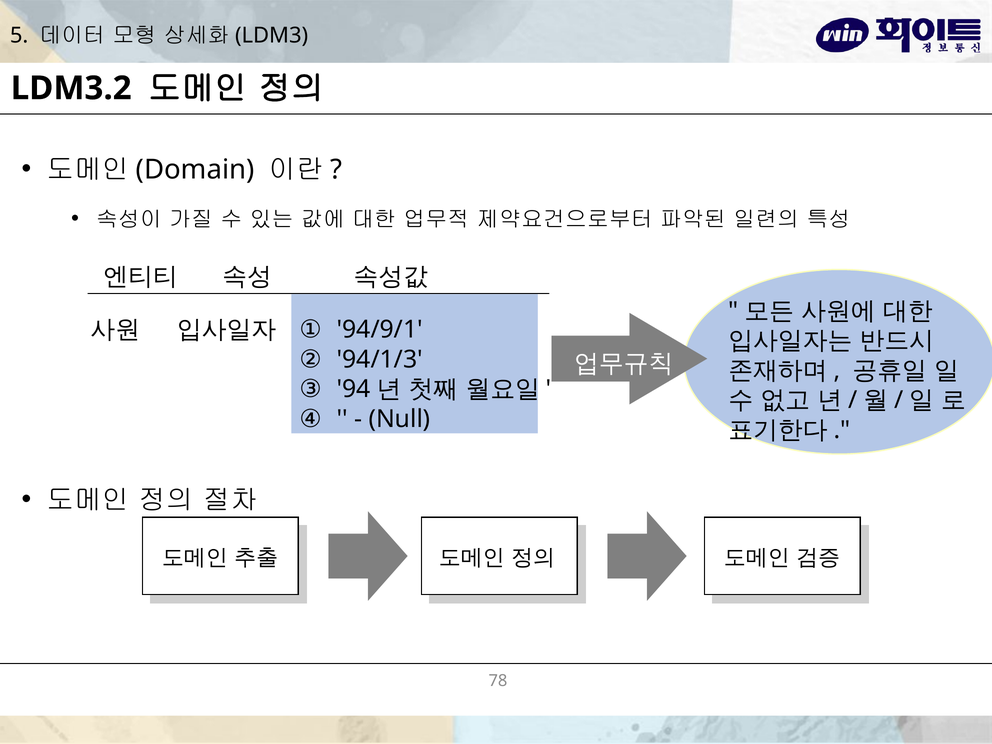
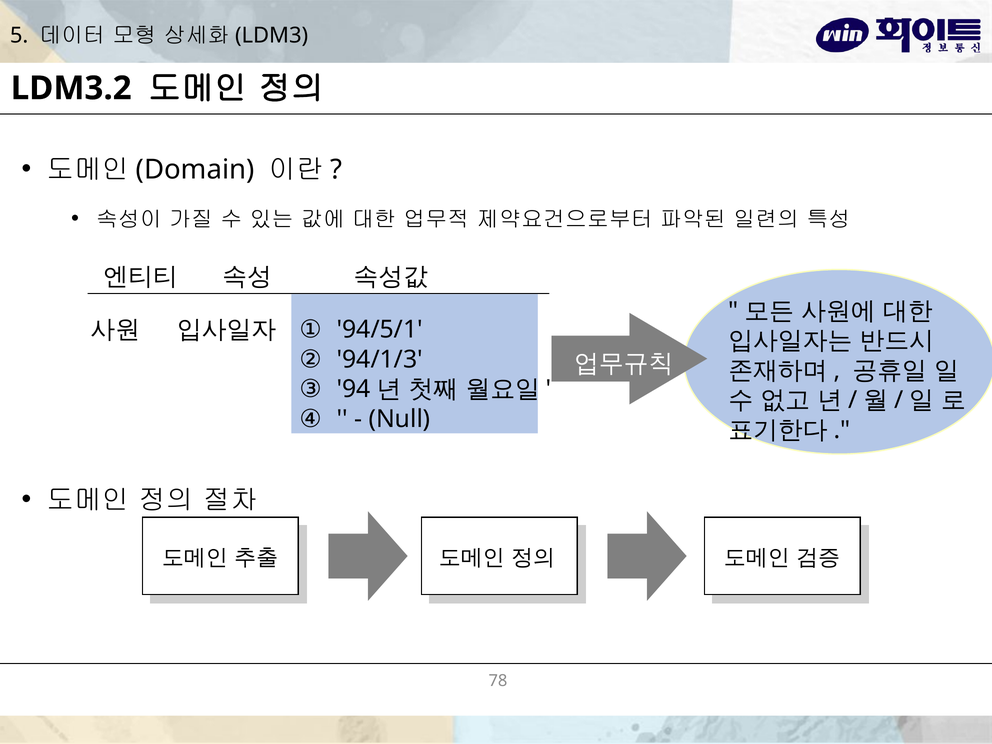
94/9/1: 94/9/1 -> 94/5/1
